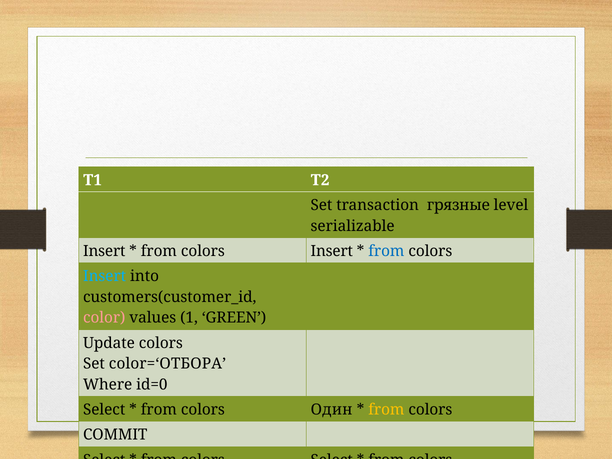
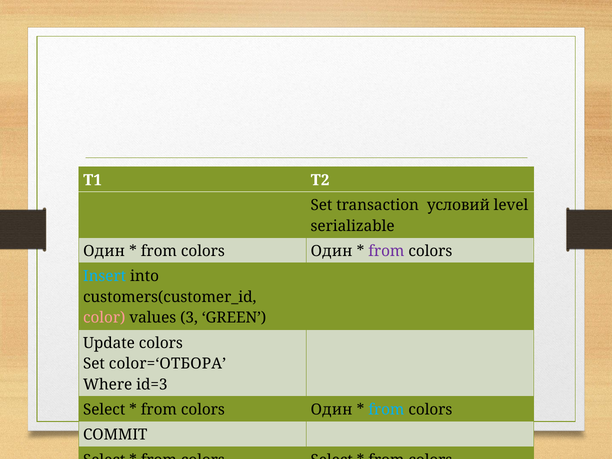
грязные: грязные -> условий
Insert at (104, 251): Insert -> Один
Insert at (332, 251): Insert -> Один
from at (386, 251) colour: blue -> purple
1: 1 -> 3
id=0: id=0 -> id=3
from at (386, 410) colour: yellow -> light blue
